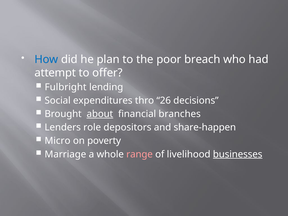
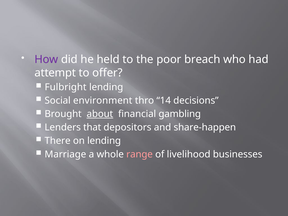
How colour: blue -> purple
plan: plan -> held
expenditures: expenditures -> environment
26: 26 -> 14
branches: branches -> gambling
role: role -> that
Micro: Micro -> There
on poverty: poverty -> lending
businesses underline: present -> none
